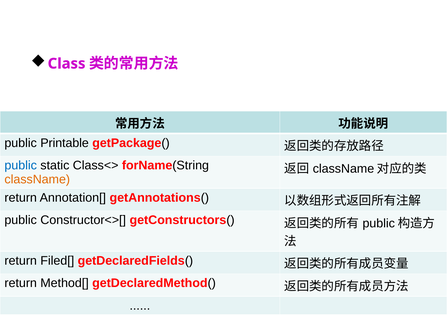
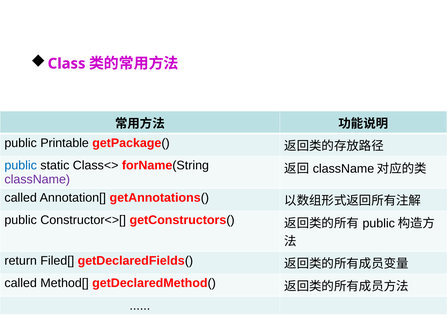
className colour: orange -> purple
return at (21, 198): return -> called
return at (21, 283): return -> called
